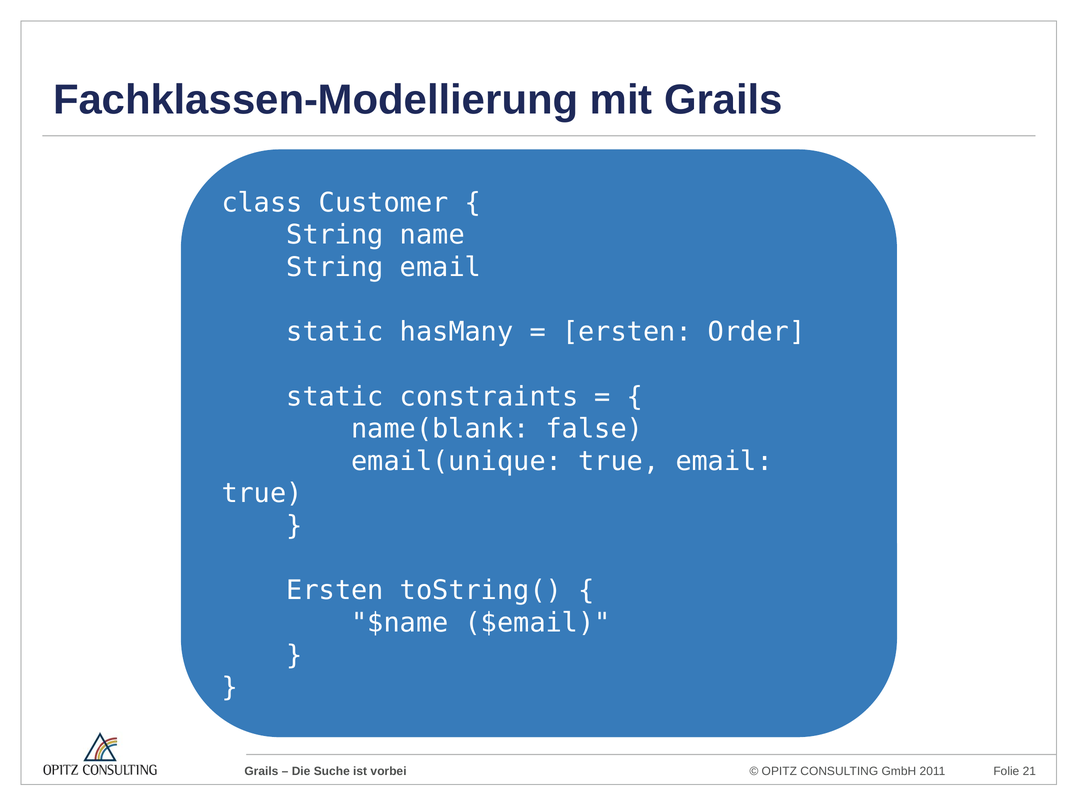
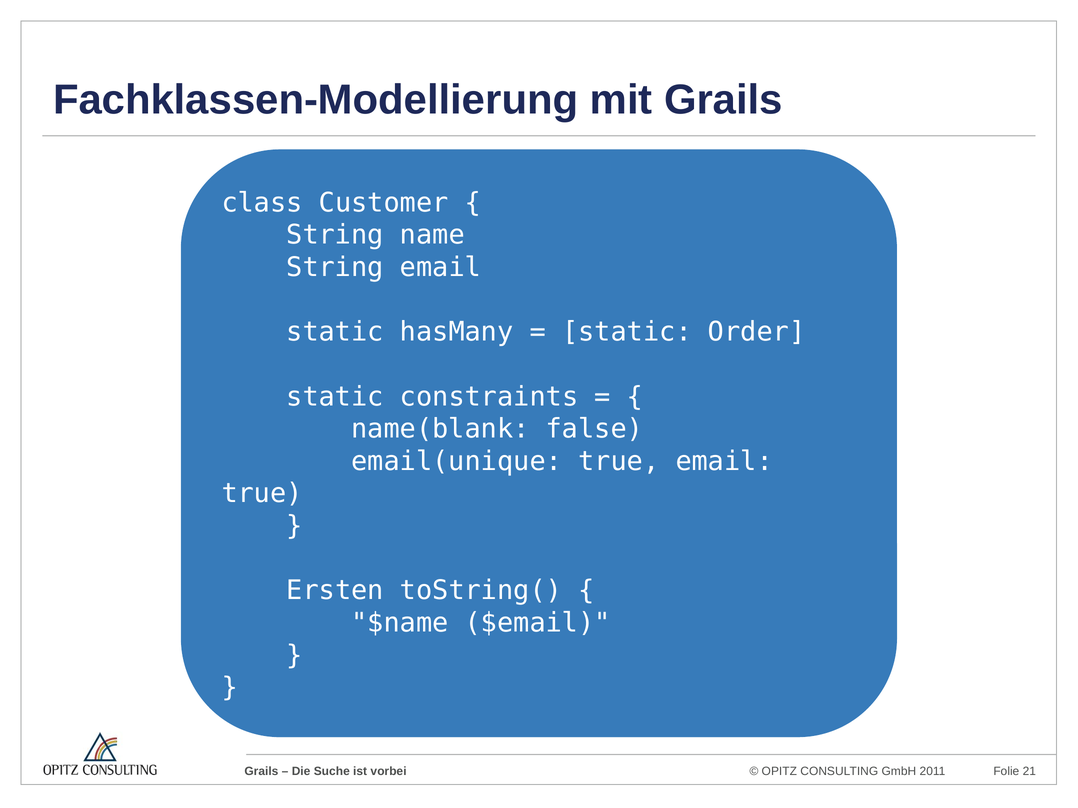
ersten at (627, 332): ersten -> static
